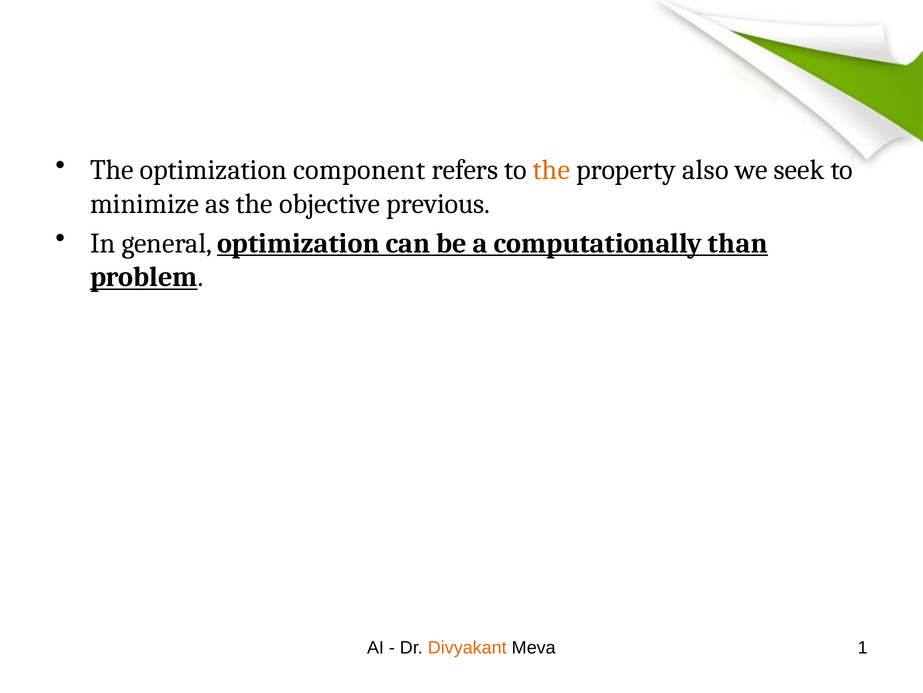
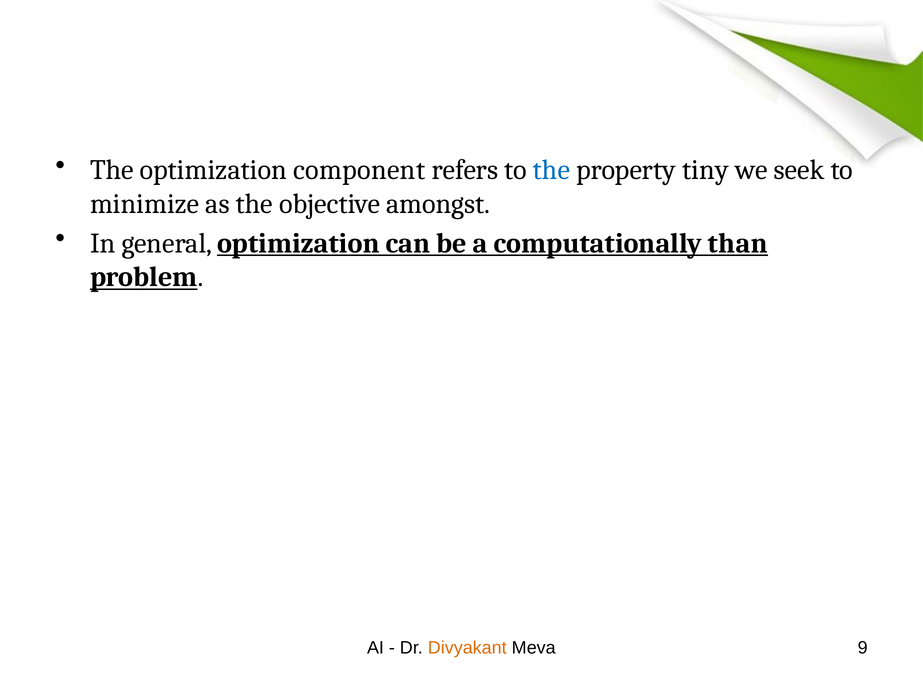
the at (551, 170) colour: orange -> blue
also: also -> tiny
previous: previous -> amongst
1: 1 -> 9
